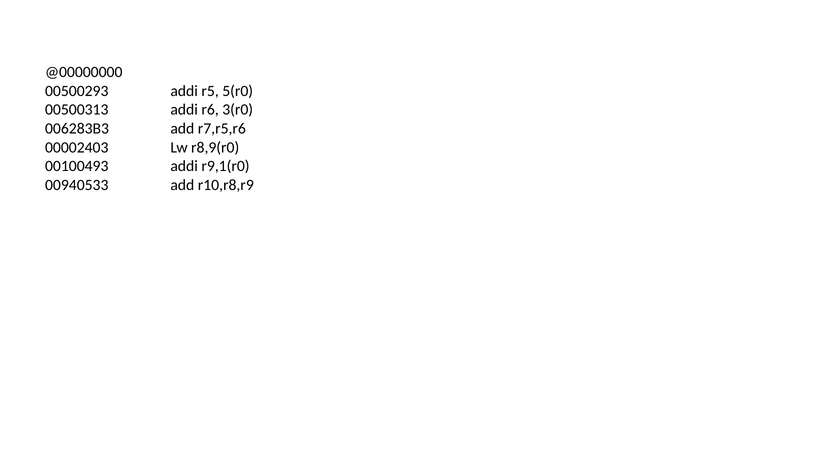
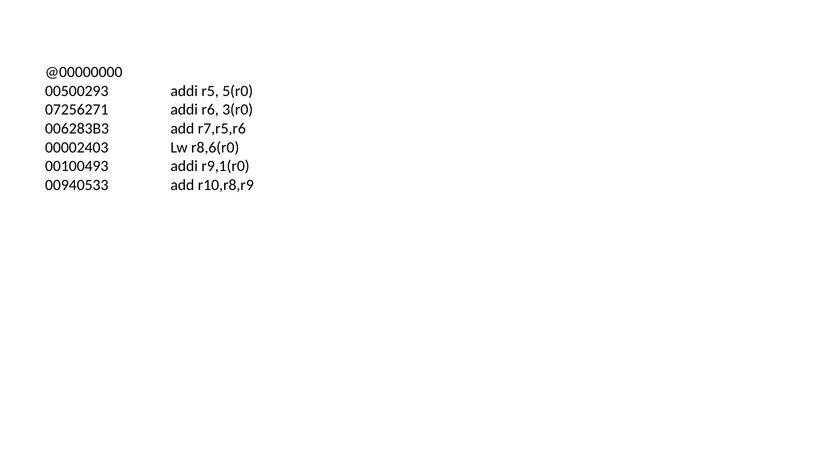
00500313: 00500313 -> 07256271
r8,9(r0: r8,9(r0 -> r8,6(r0
